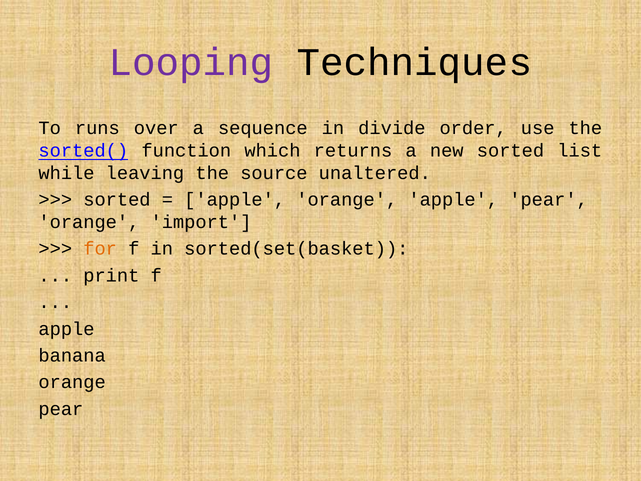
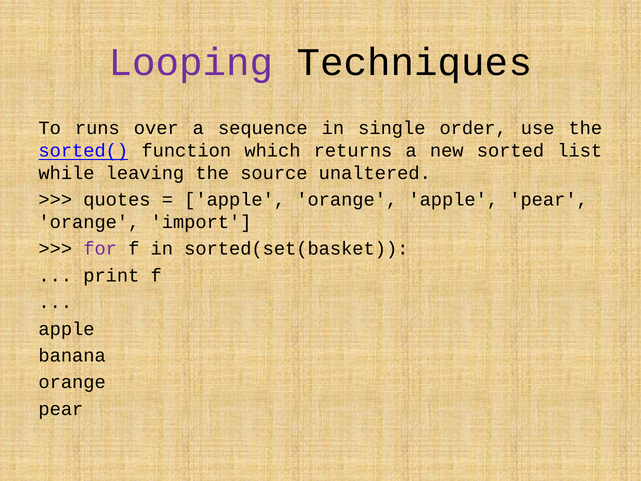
divide: divide -> single
sorted at (117, 199): sorted -> quotes
for colour: orange -> purple
